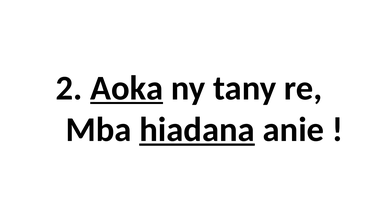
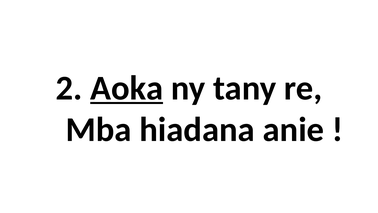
hiadana underline: present -> none
